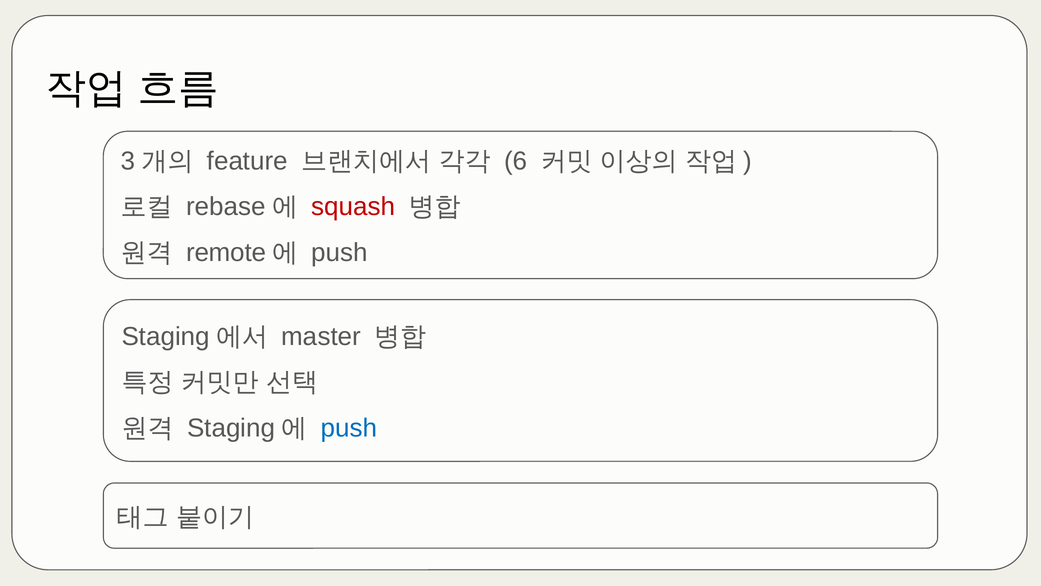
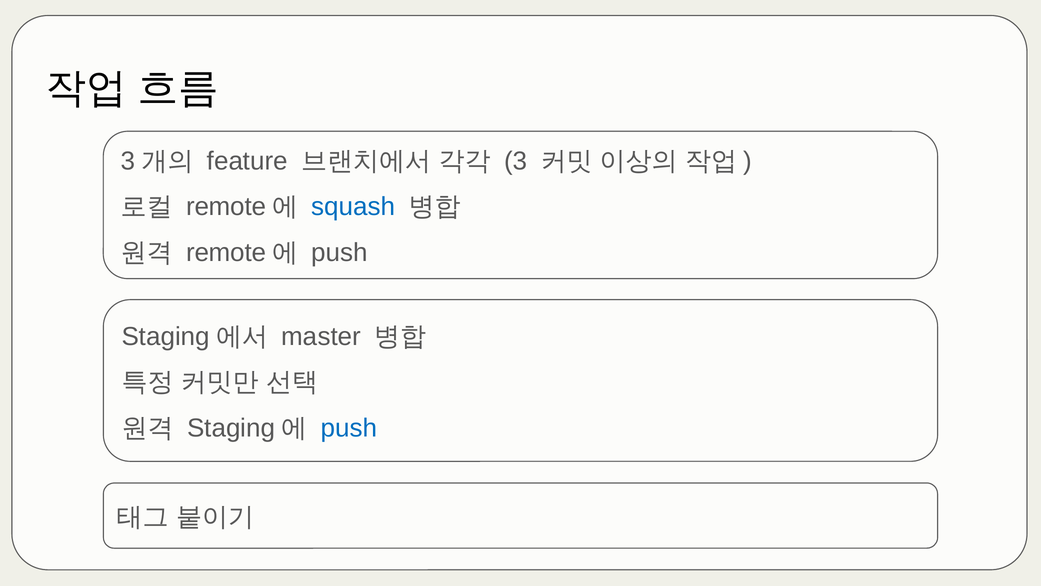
6 at (516, 161): 6 -> 3
rebase at (226, 207): rebase -> remote
squash colour: red -> blue
